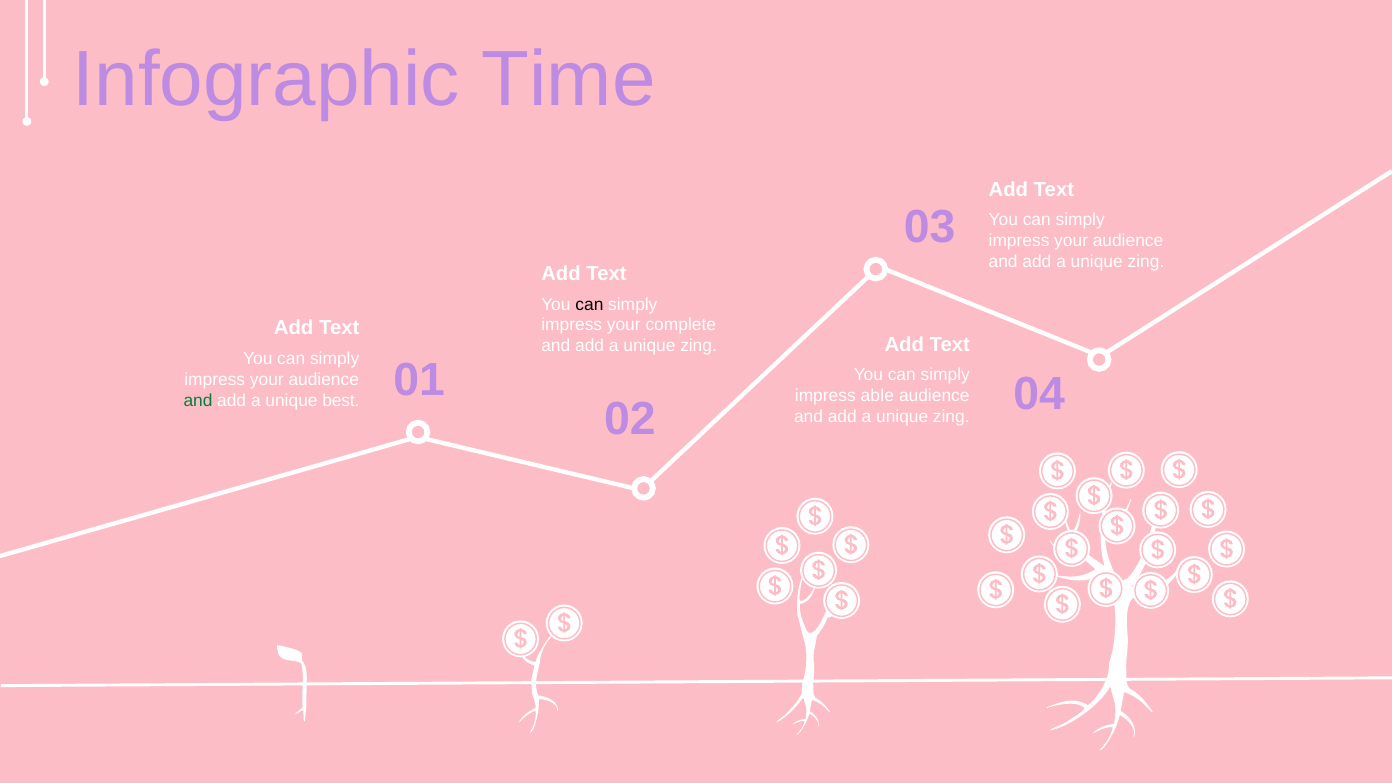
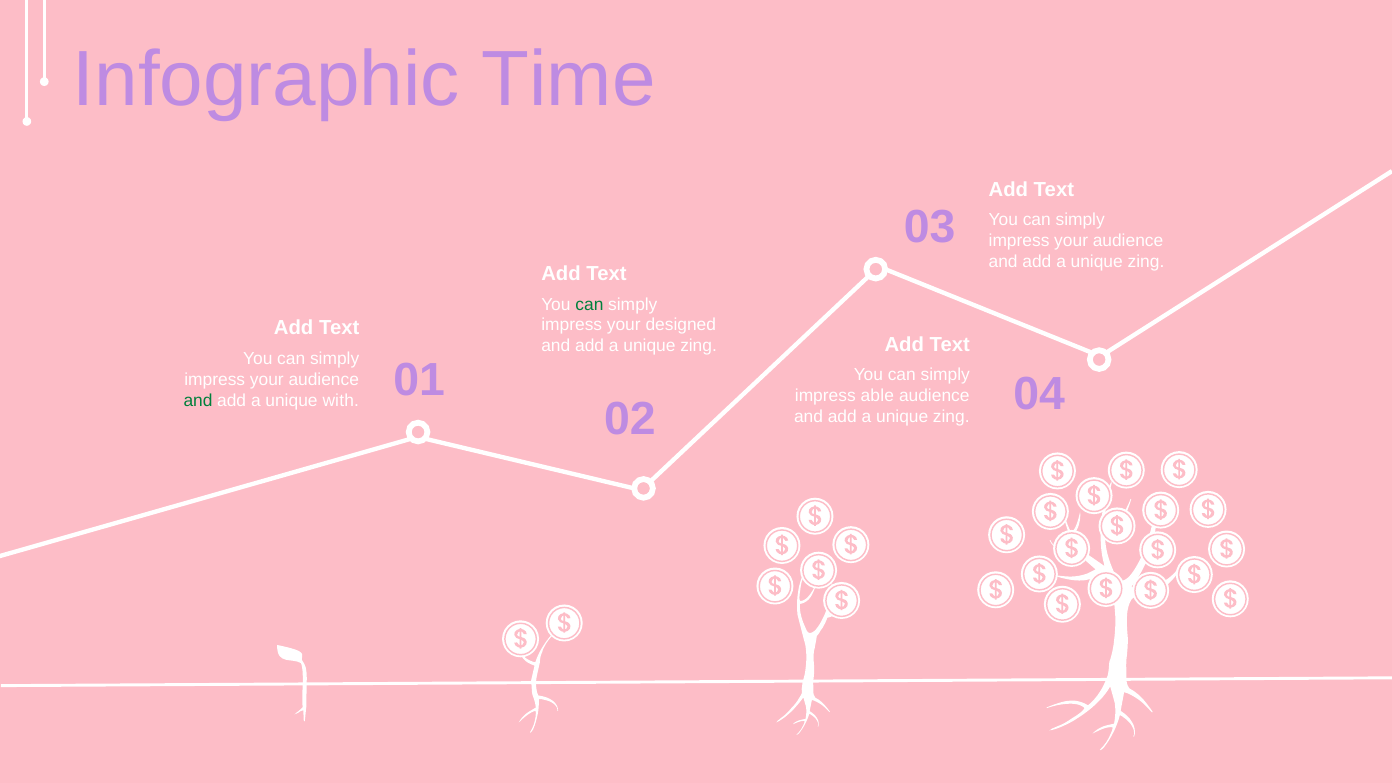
can at (589, 304) colour: black -> green
complete: complete -> designed
best: best -> with
